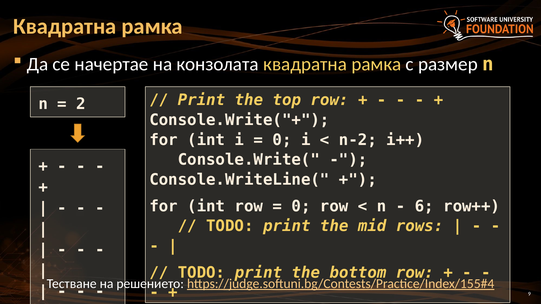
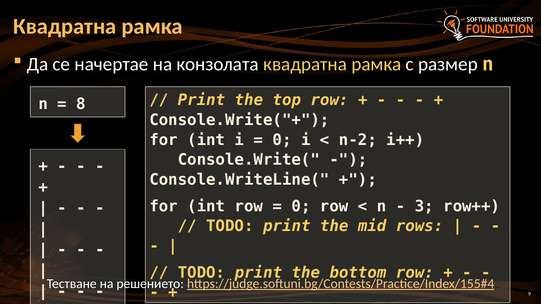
2: 2 -> 8
6: 6 -> 3
